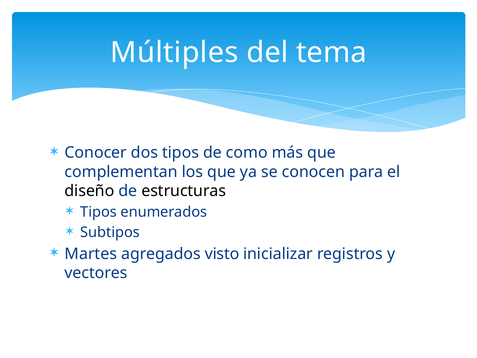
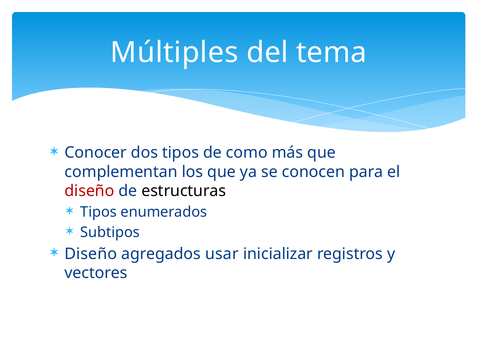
diseño at (89, 191) colour: black -> red
Martes at (91, 254): Martes -> Diseño
visto: visto -> usar
